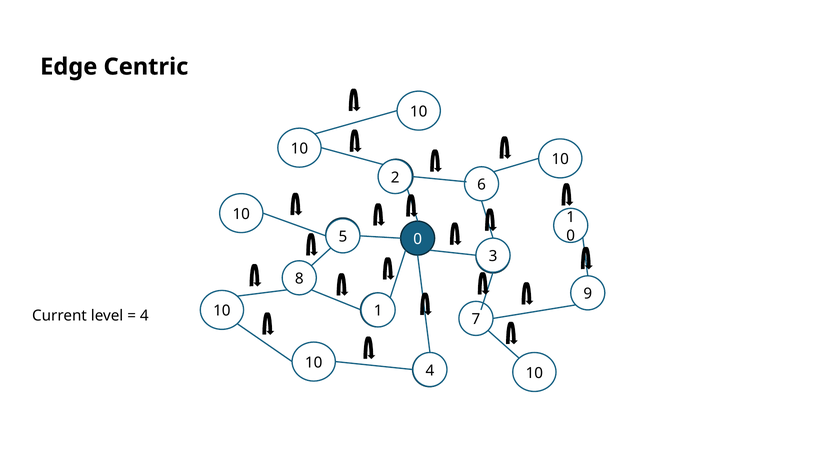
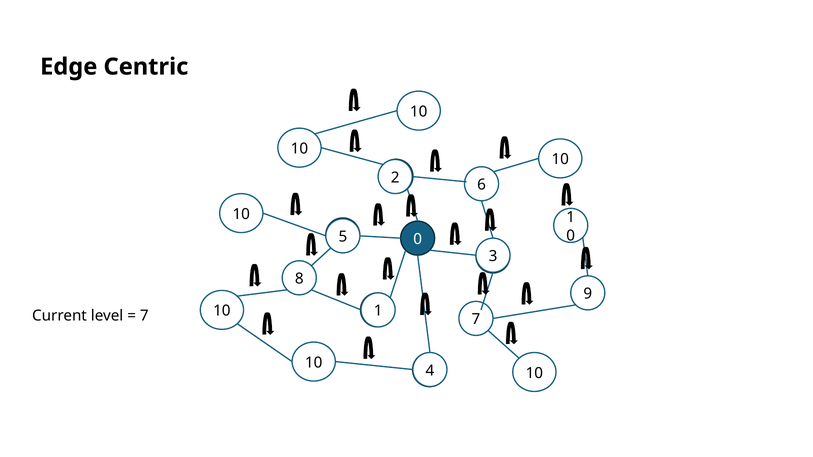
4 at (144, 316): 4 -> 7
